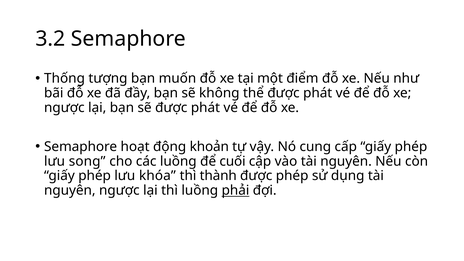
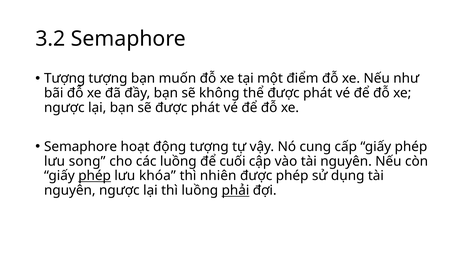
Thống at (65, 78): Thống -> Tượng
động khoản: khoản -> tượng
phép at (95, 176) underline: none -> present
thành: thành -> nhiên
